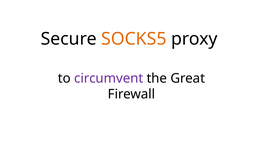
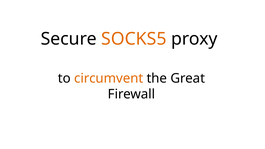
circumvent colour: purple -> orange
